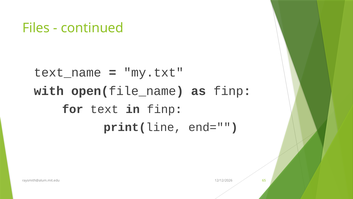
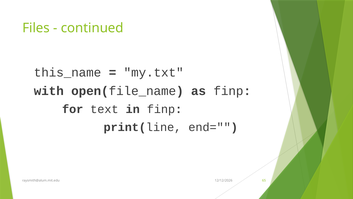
text_name: text_name -> this_name
